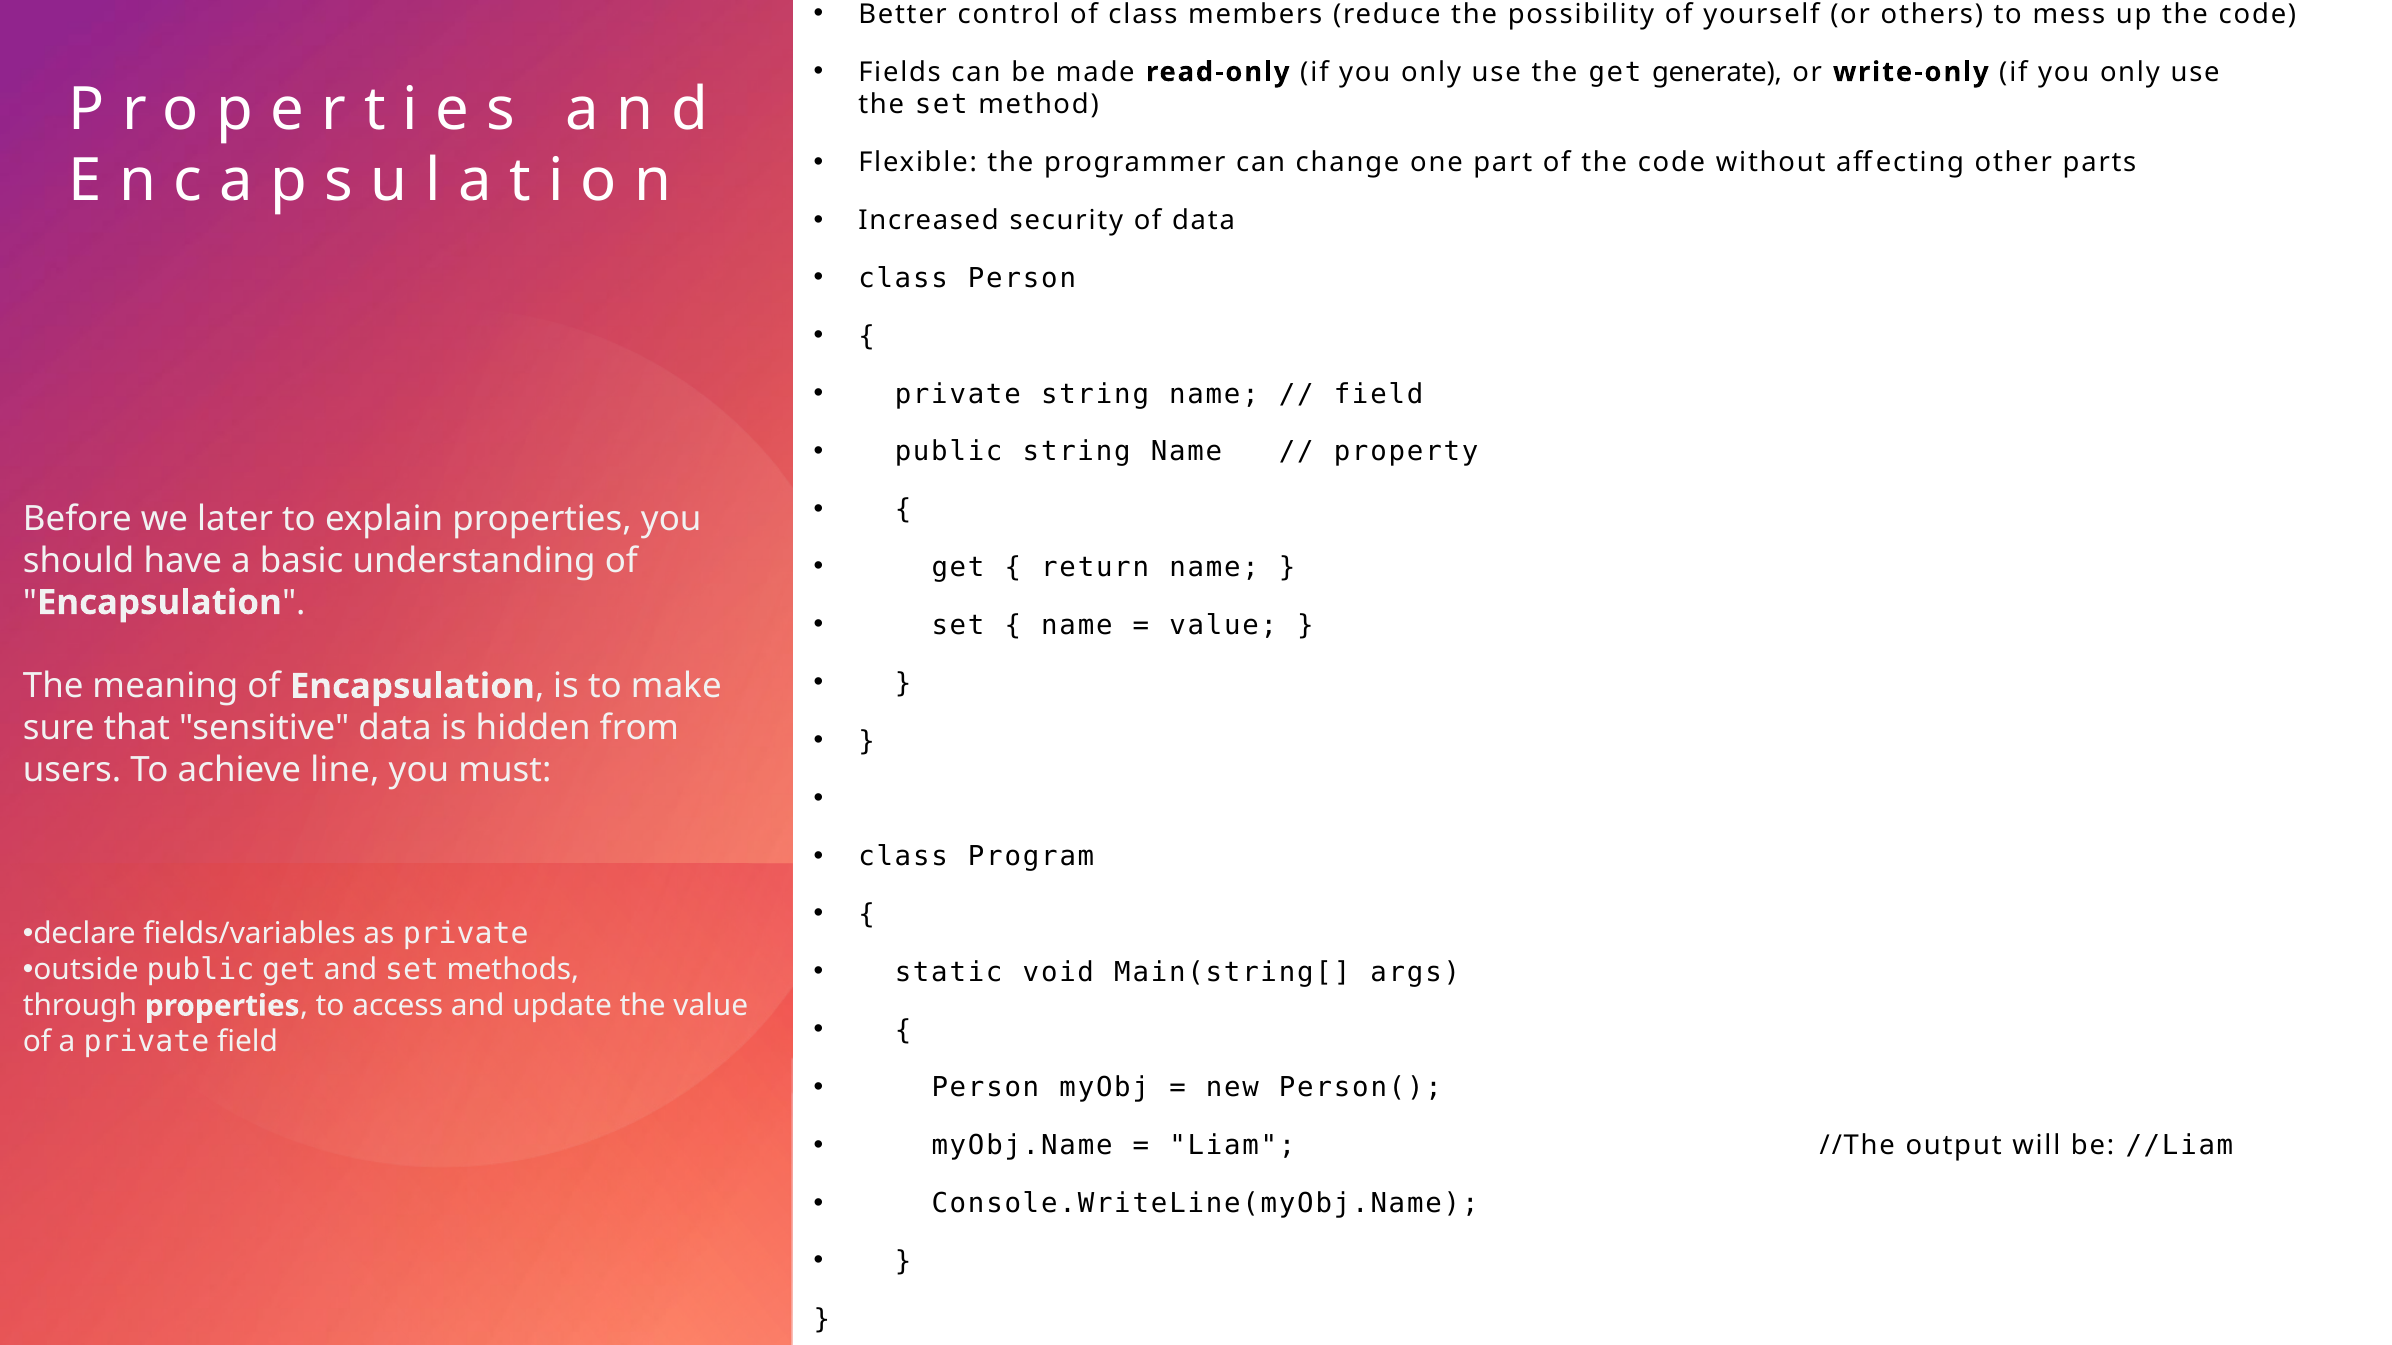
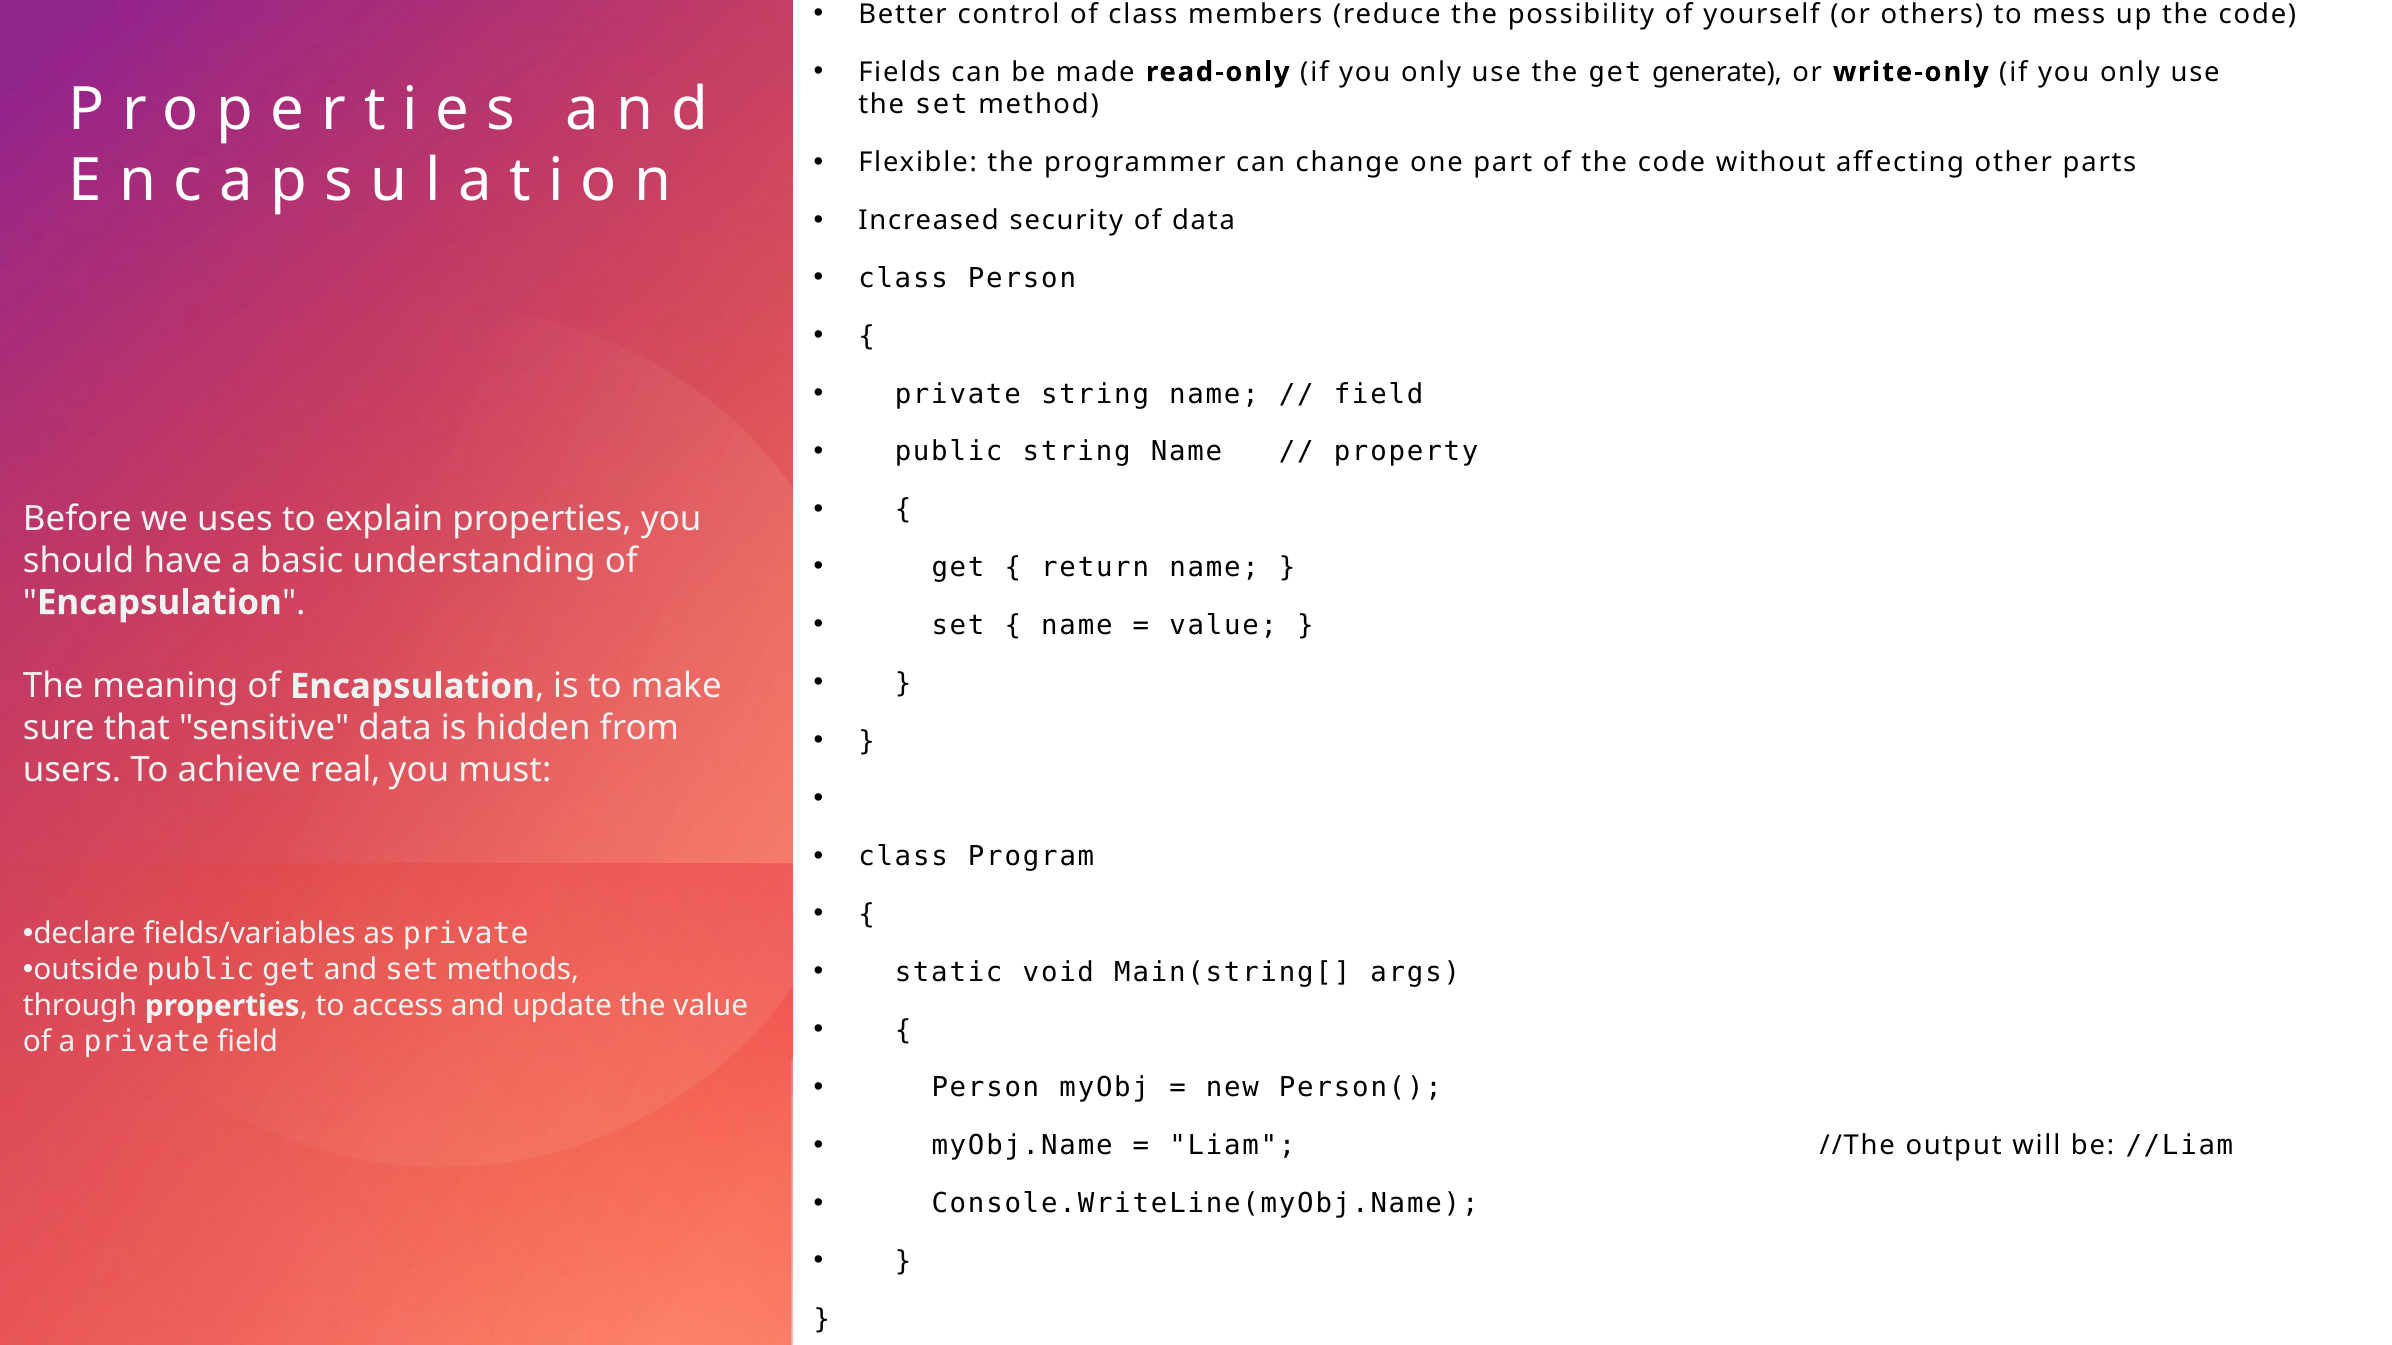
later: later -> uses
line: line -> real
